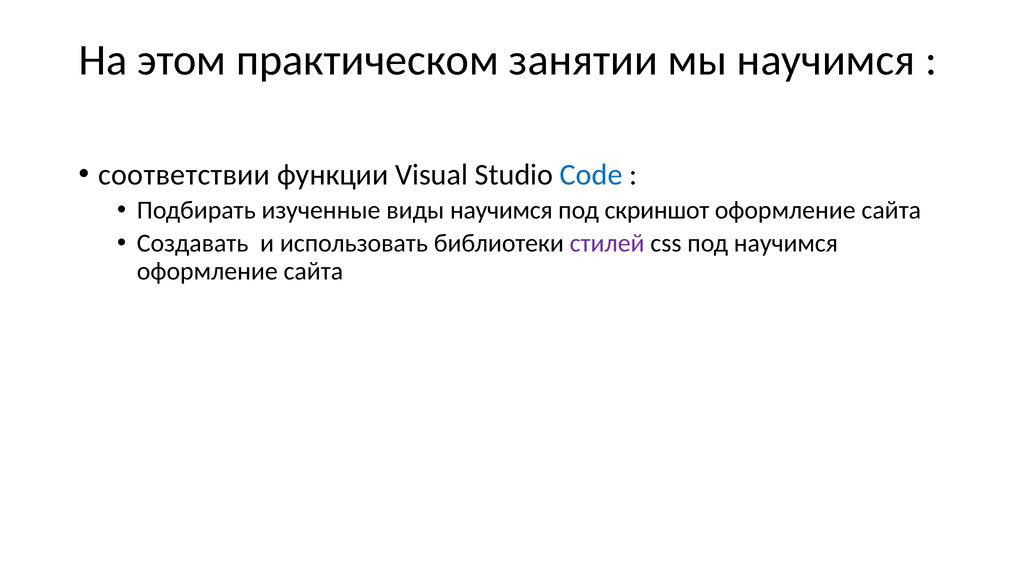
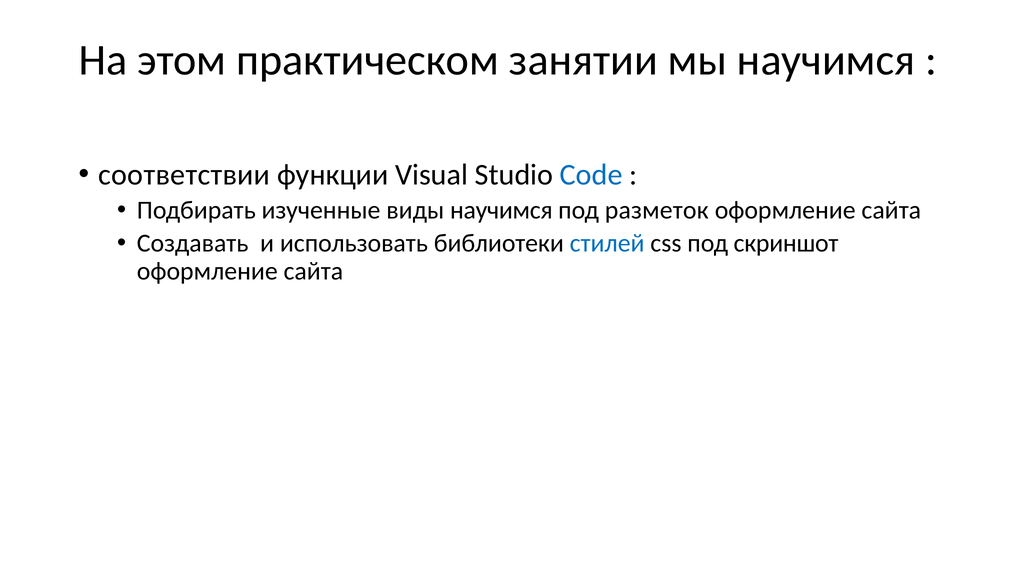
скриншот: скриншот -> разметок
стилей colour: purple -> blue
под научимся: научимся -> скриншот
